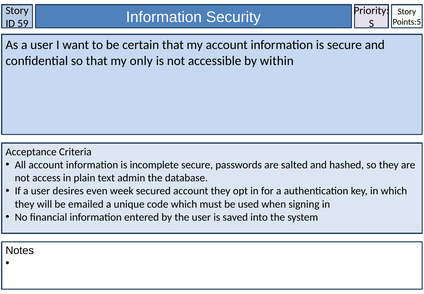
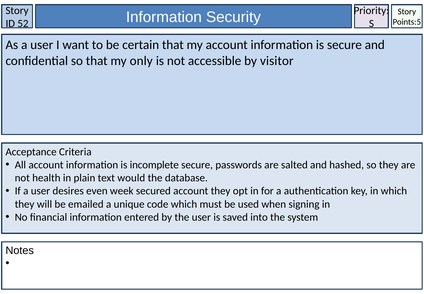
59: 59 -> 52
within: within -> visitor
access: access -> health
admin: admin -> would
